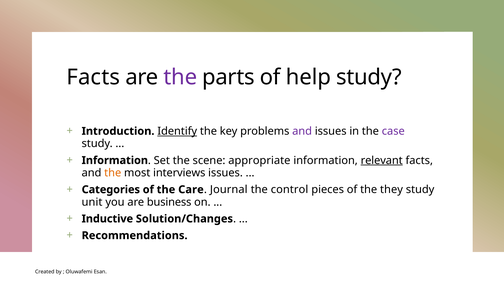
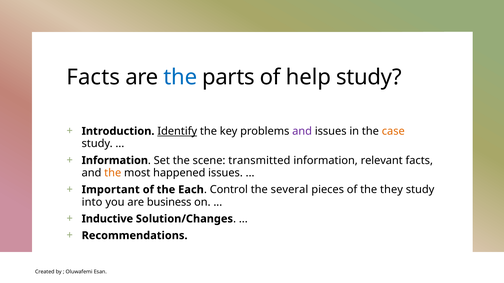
the at (180, 77) colour: purple -> blue
case colour: purple -> orange
appropriate: appropriate -> transmitted
relevant underline: present -> none
interviews: interviews -> happened
Categories: Categories -> Important
Care: Care -> Each
Journal: Journal -> Control
control: control -> several
unit: unit -> into
